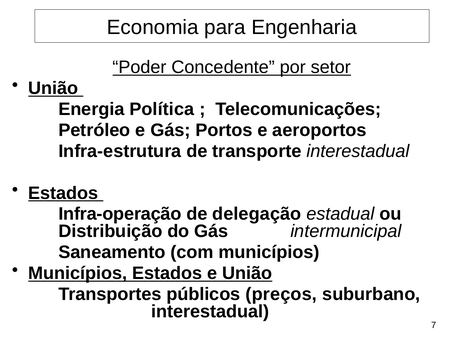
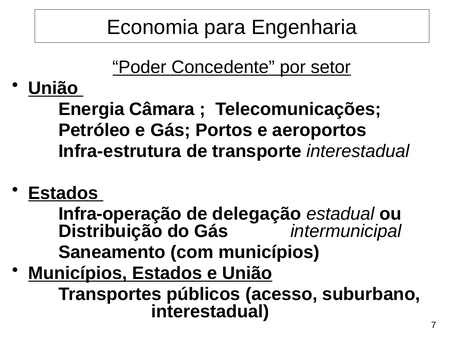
Política: Política -> Câmara
preços: preços -> acesso
